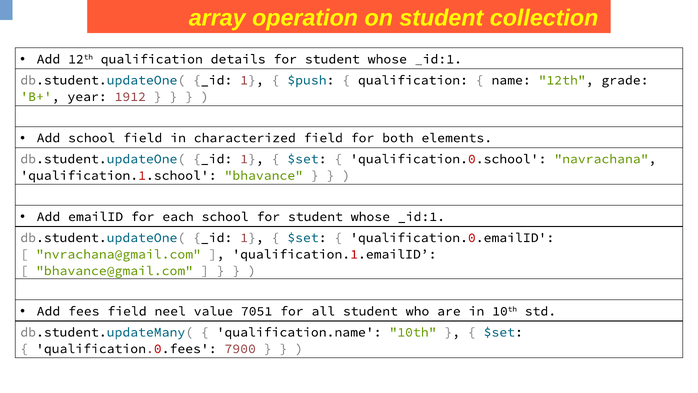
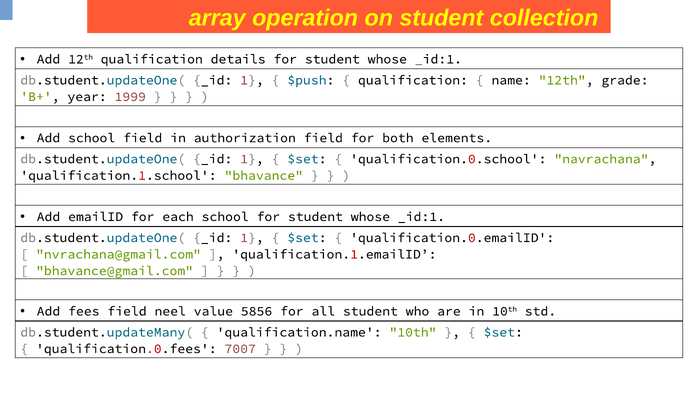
1912: 1912 -> 1999
characterized: characterized -> authorization
7051: 7051 -> 5856
7900: 7900 -> 7007
